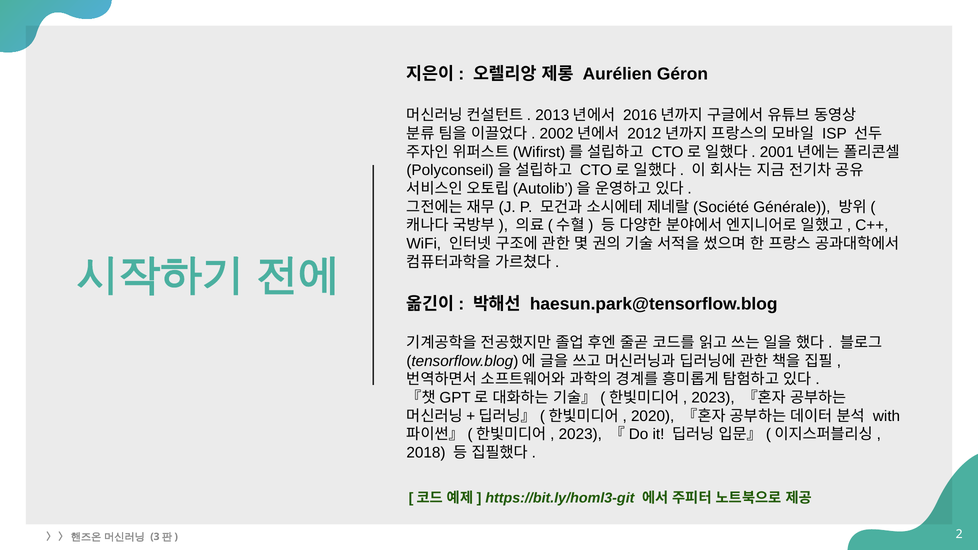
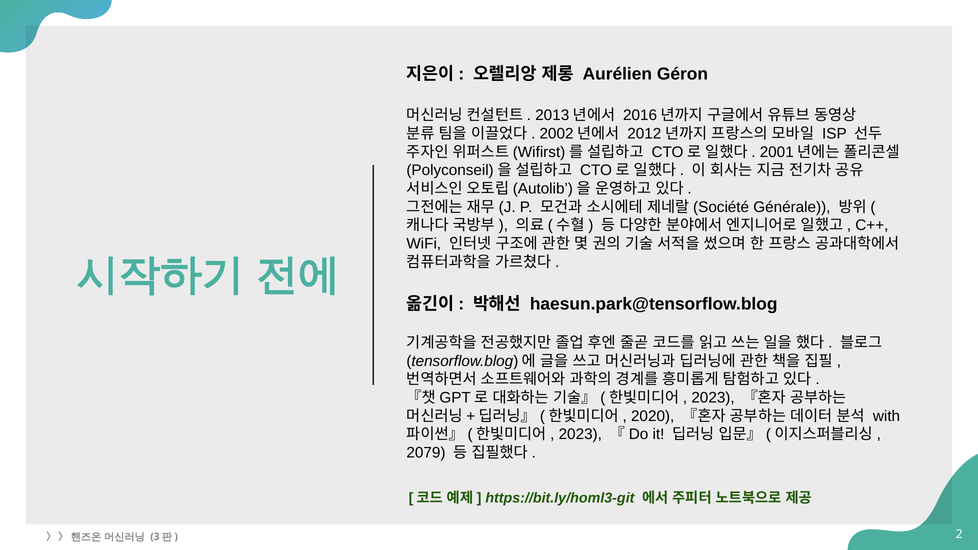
2018: 2018 -> 2079
